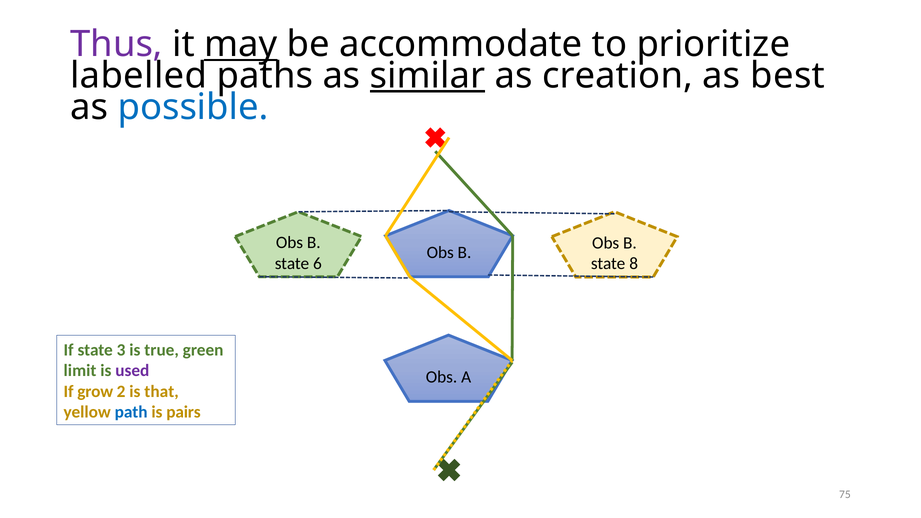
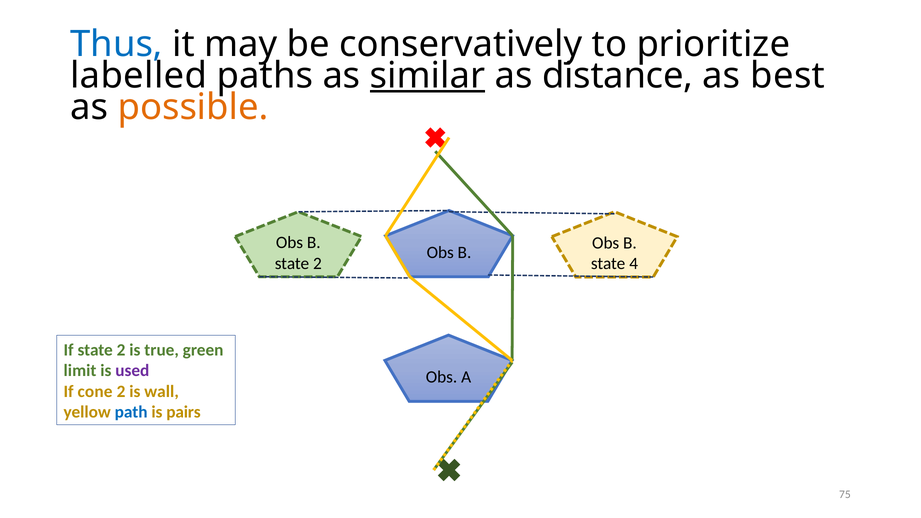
Thus colour: purple -> blue
may underline: present -> none
accommodate: accommodate -> conservatively
creation: creation -> distance
possible colour: blue -> orange
6 at (317, 263): 6 -> 2
8: 8 -> 4
If state 3: 3 -> 2
grow: grow -> cone
that: that -> wall
